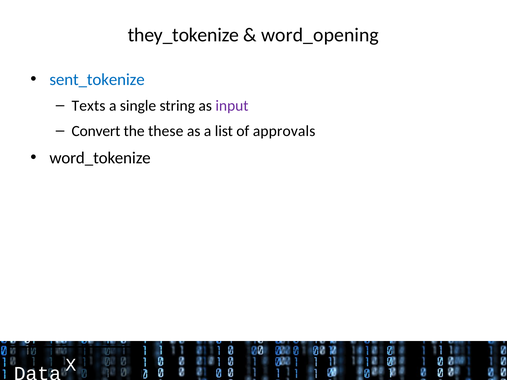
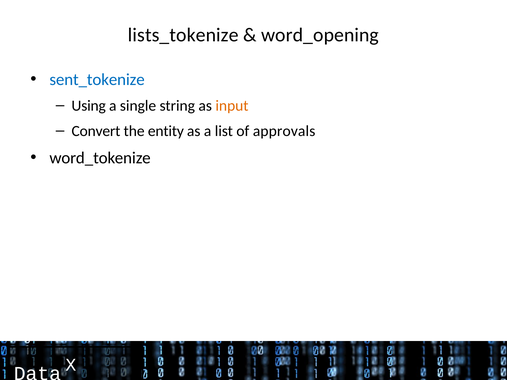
they_tokenize: they_tokenize -> lists_tokenize
Texts: Texts -> Using
input colour: purple -> orange
these: these -> entity
